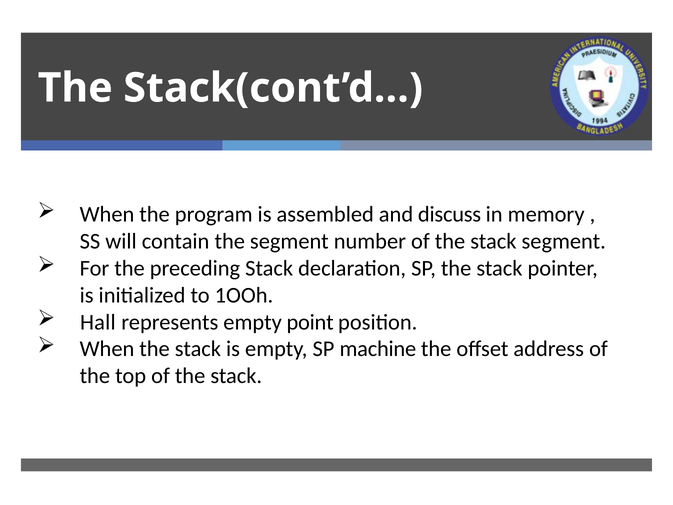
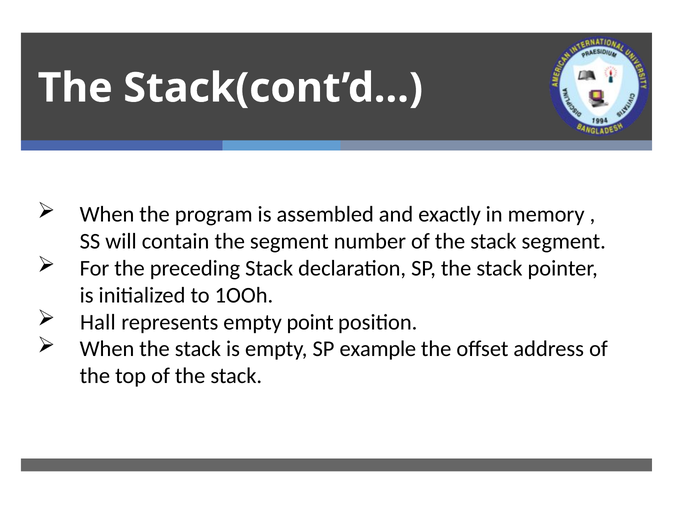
discuss: discuss -> exactly
machine: machine -> example
